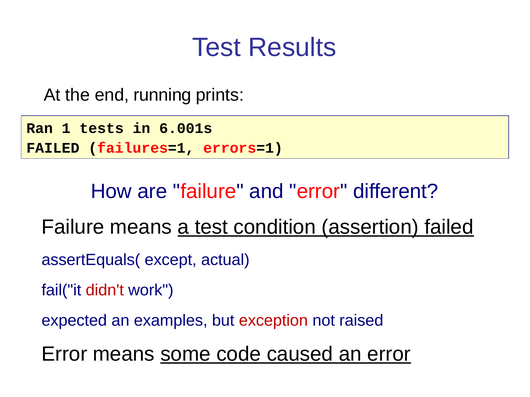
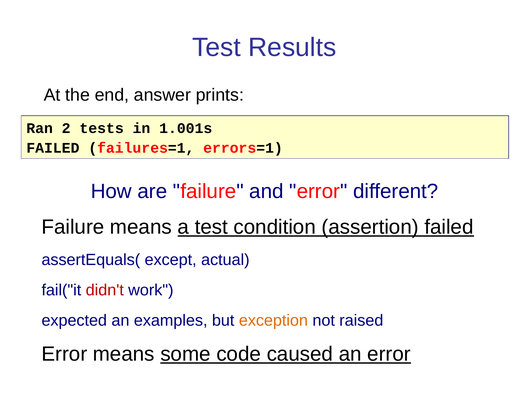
running: running -> answer
1: 1 -> 2
6.001s: 6.001s -> 1.001s
exception colour: red -> orange
